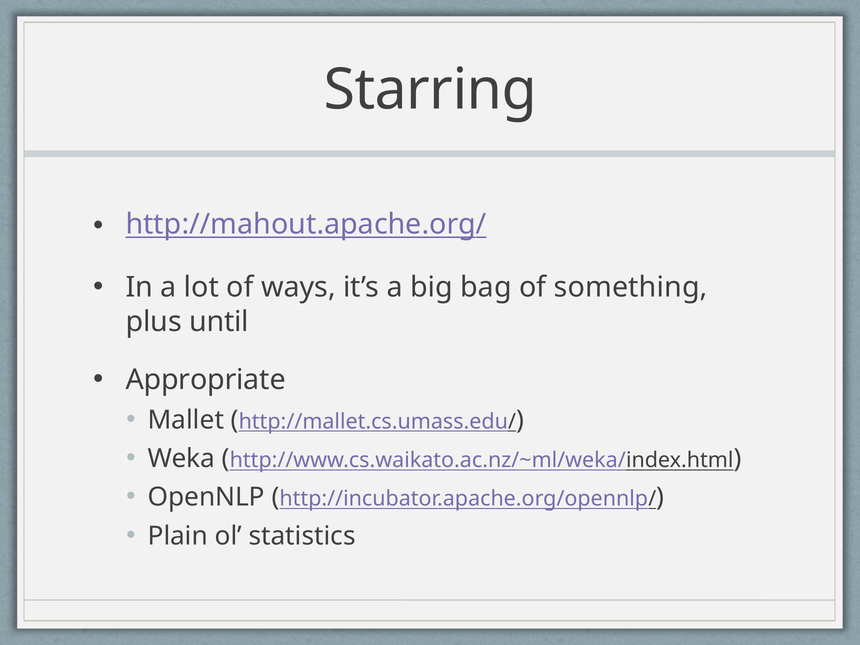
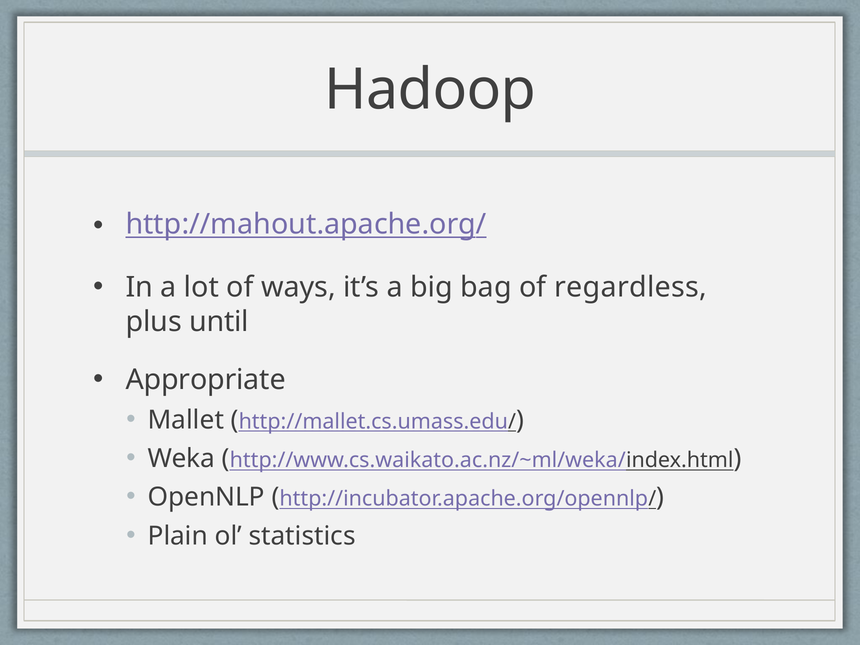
Starring: Starring -> Hadoop
something: something -> regardless
